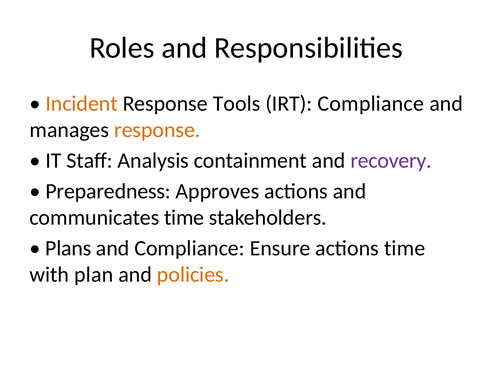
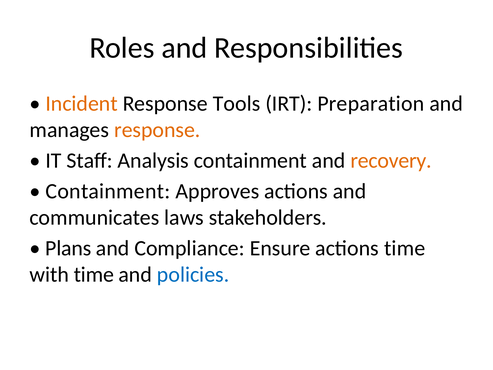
IRT Compliance: Compliance -> Preparation
recovery colour: purple -> orange
Preparedness at (108, 191): Preparedness -> Containment
communicates time: time -> laws
with plan: plan -> time
policies colour: orange -> blue
